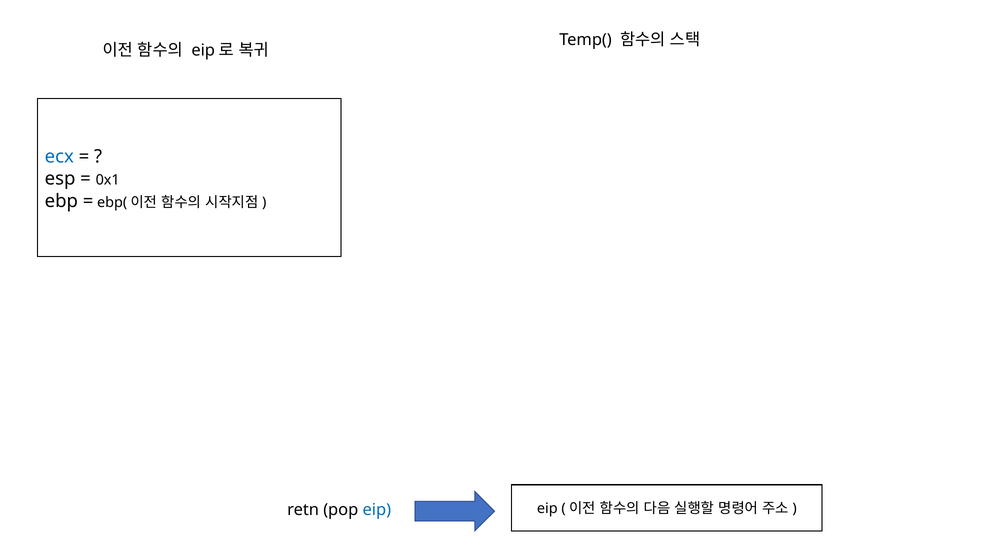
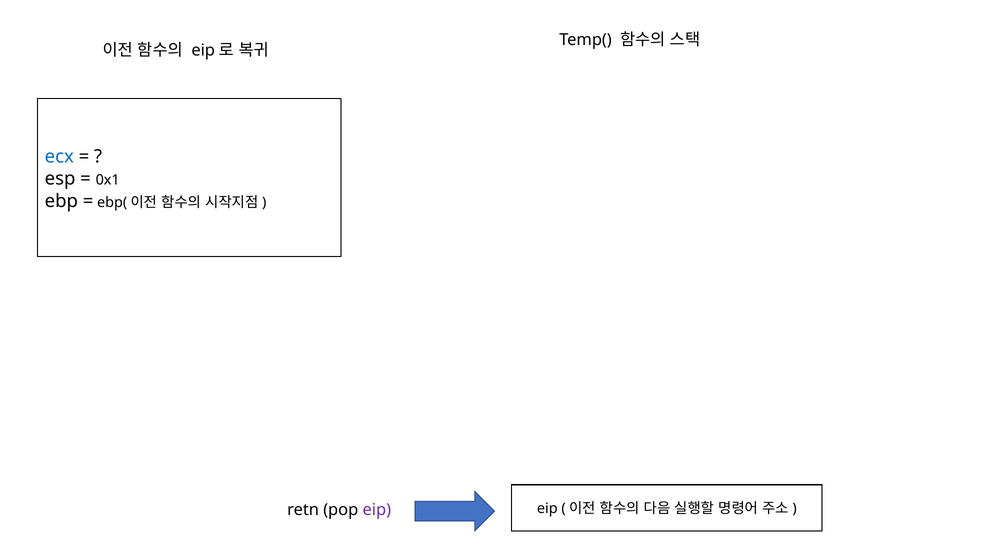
eip at (377, 510) colour: blue -> purple
